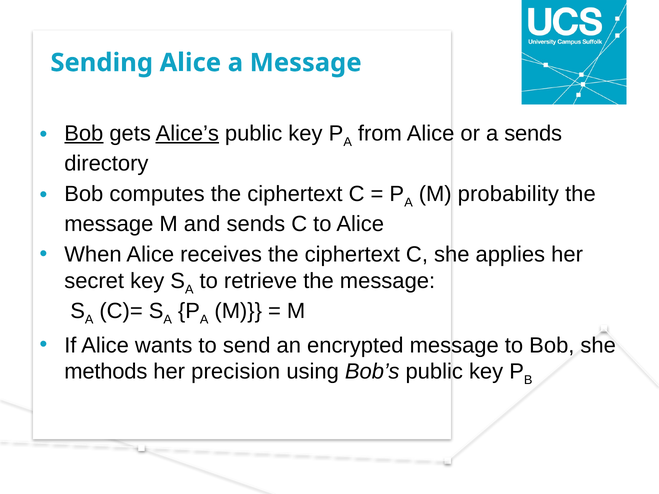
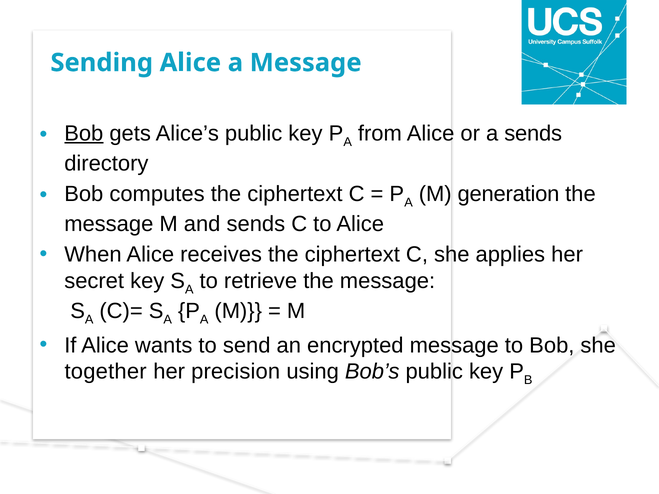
Alice’s underline: present -> none
probability: probability -> generation
methods: methods -> together
